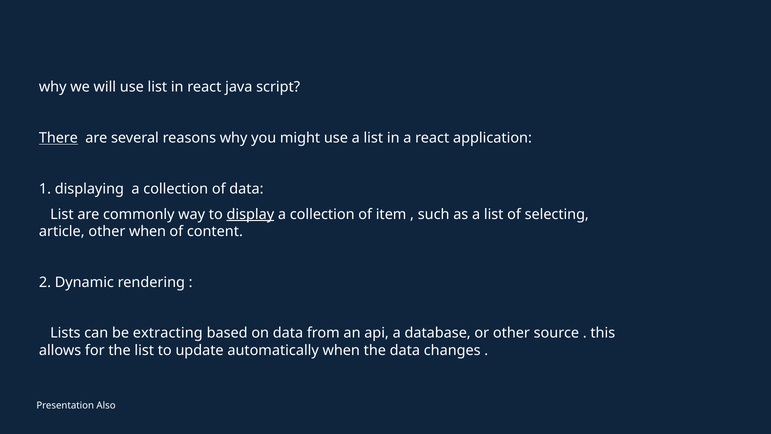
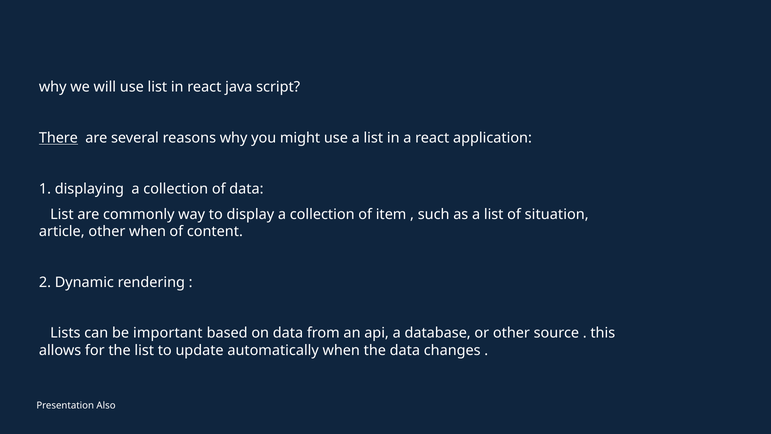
display underline: present -> none
selecting: selecting -> situation
extracting: extracting -> important
